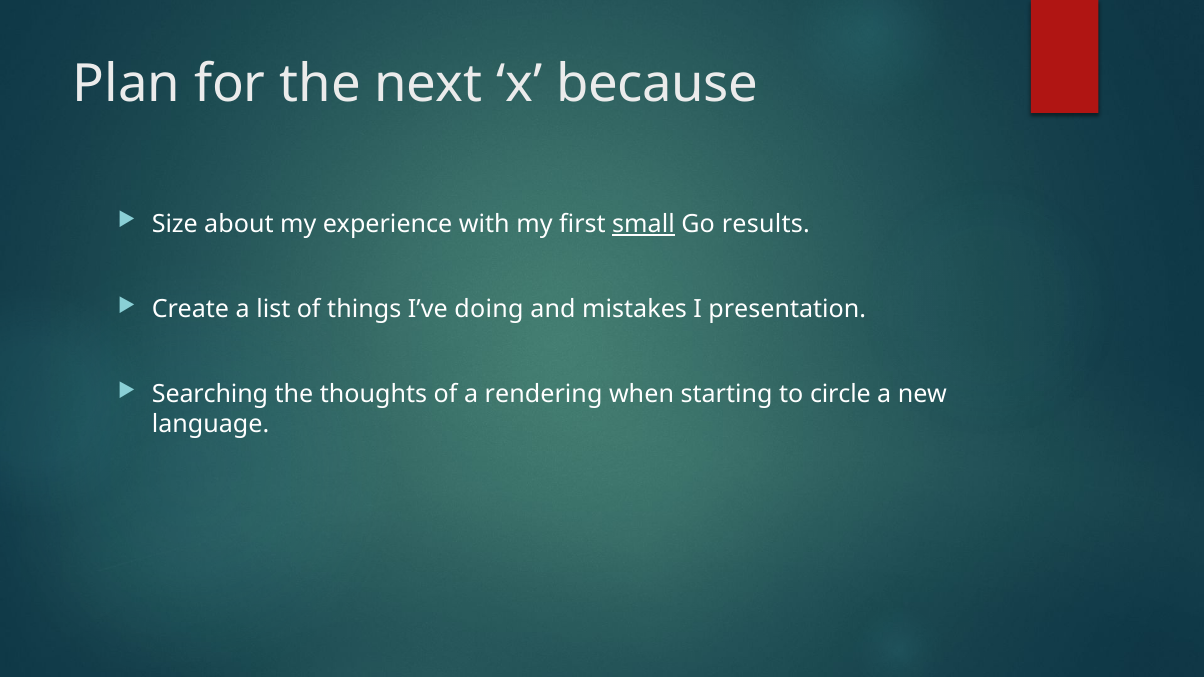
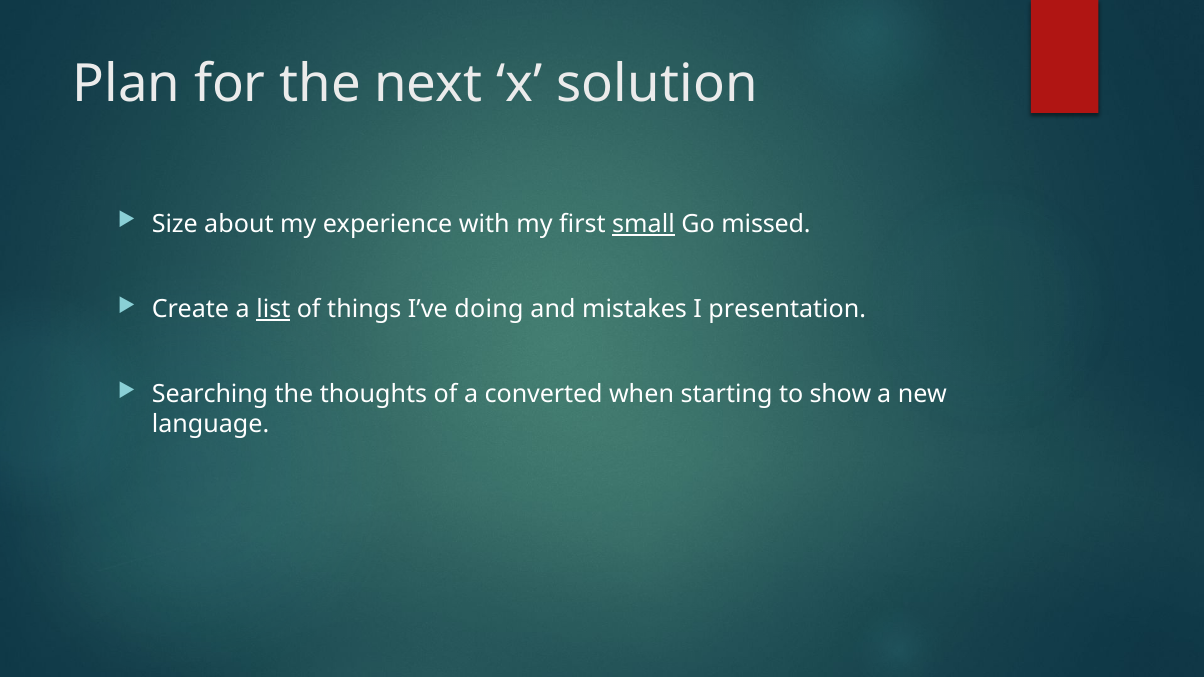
because: because -> solution
results: results -> missed
list underline: none -> present
rendering: rendering -> converted
circle: circle -> show
